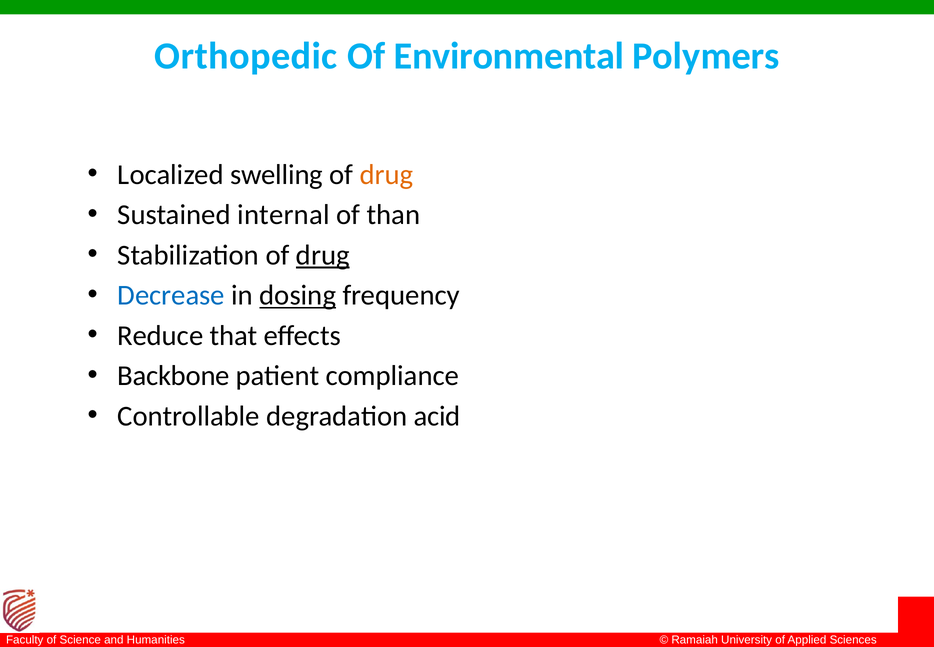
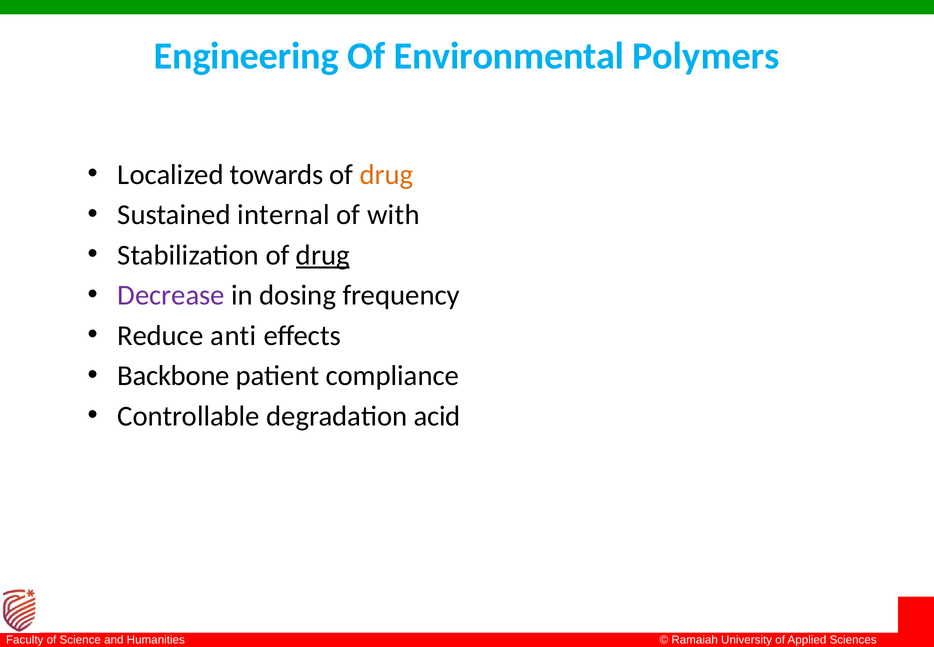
Orthopedic: Orthopedic -> Engineering
swelling: swelling -> towards
than: than -> with
Decrease colour: blue -> purple
dosing underline: present -> none
that: that -> anti
